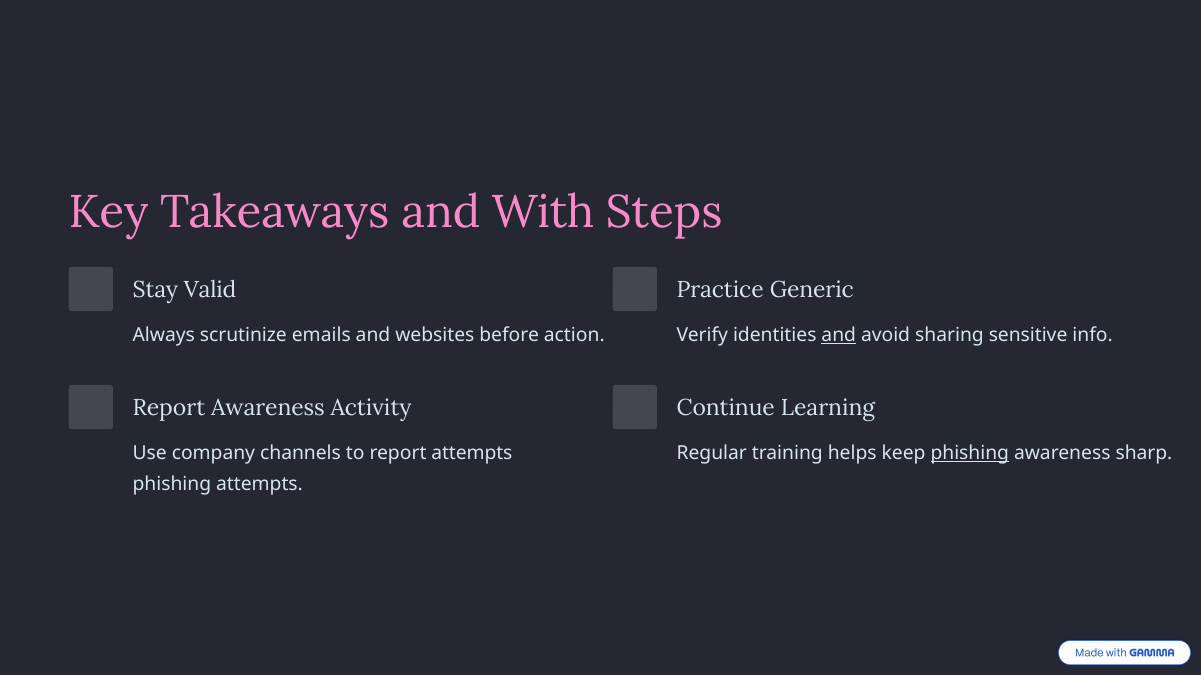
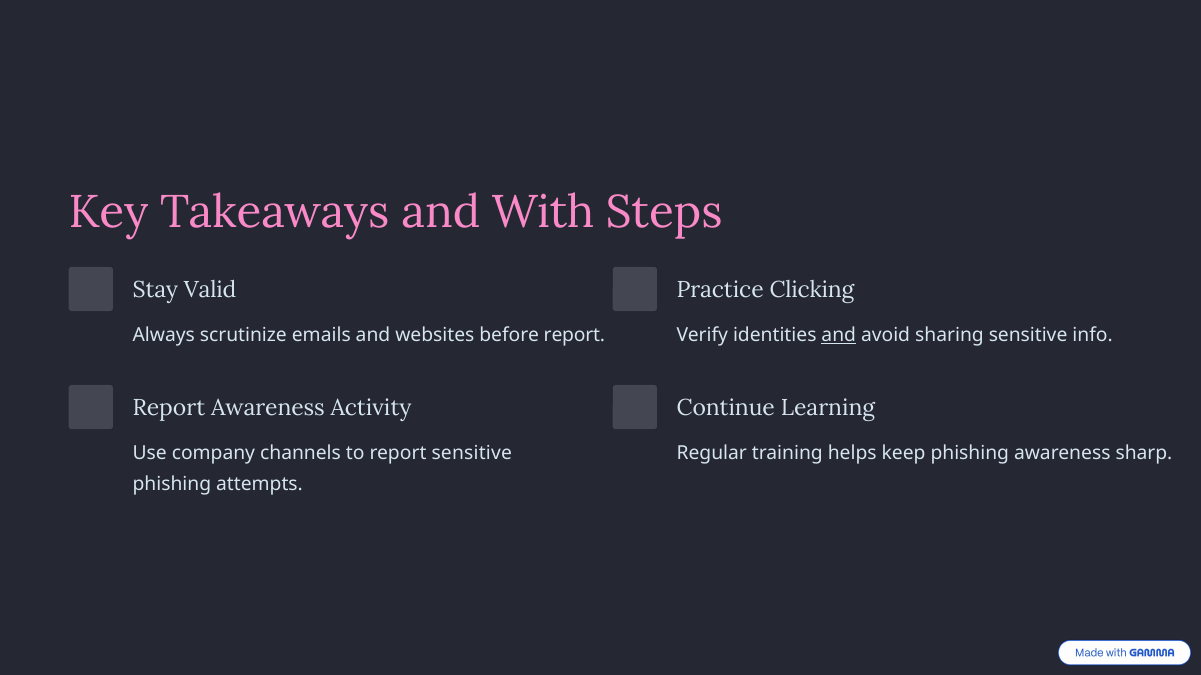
Generic: Generic -> Clicking
before action: action -> report
report attempts: attempts -> sensitive
phishing at (970, 454) underline: present -> none
